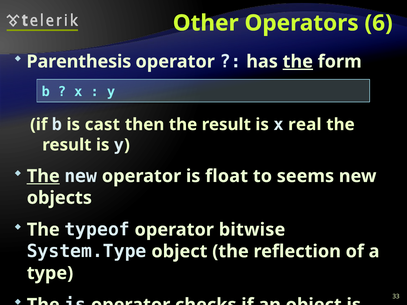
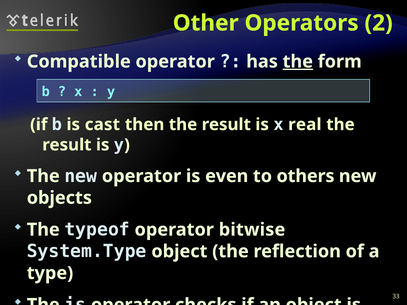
6: 6 -> 2
Parenthesis at (79, 62): Parenthesis -> Compatible
The at (43, 176) underline: present -> none
float: float -> even
seems: seems -> others
